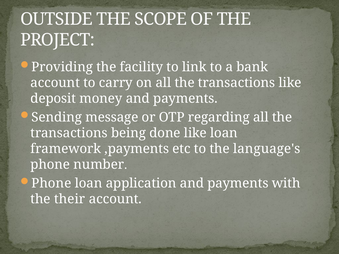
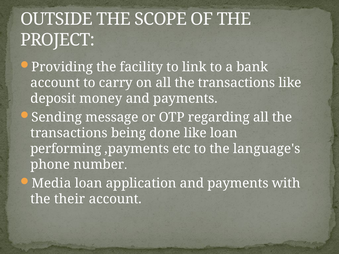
framework: framework -> performing
Phone at (51, 183): Phone -> Media
